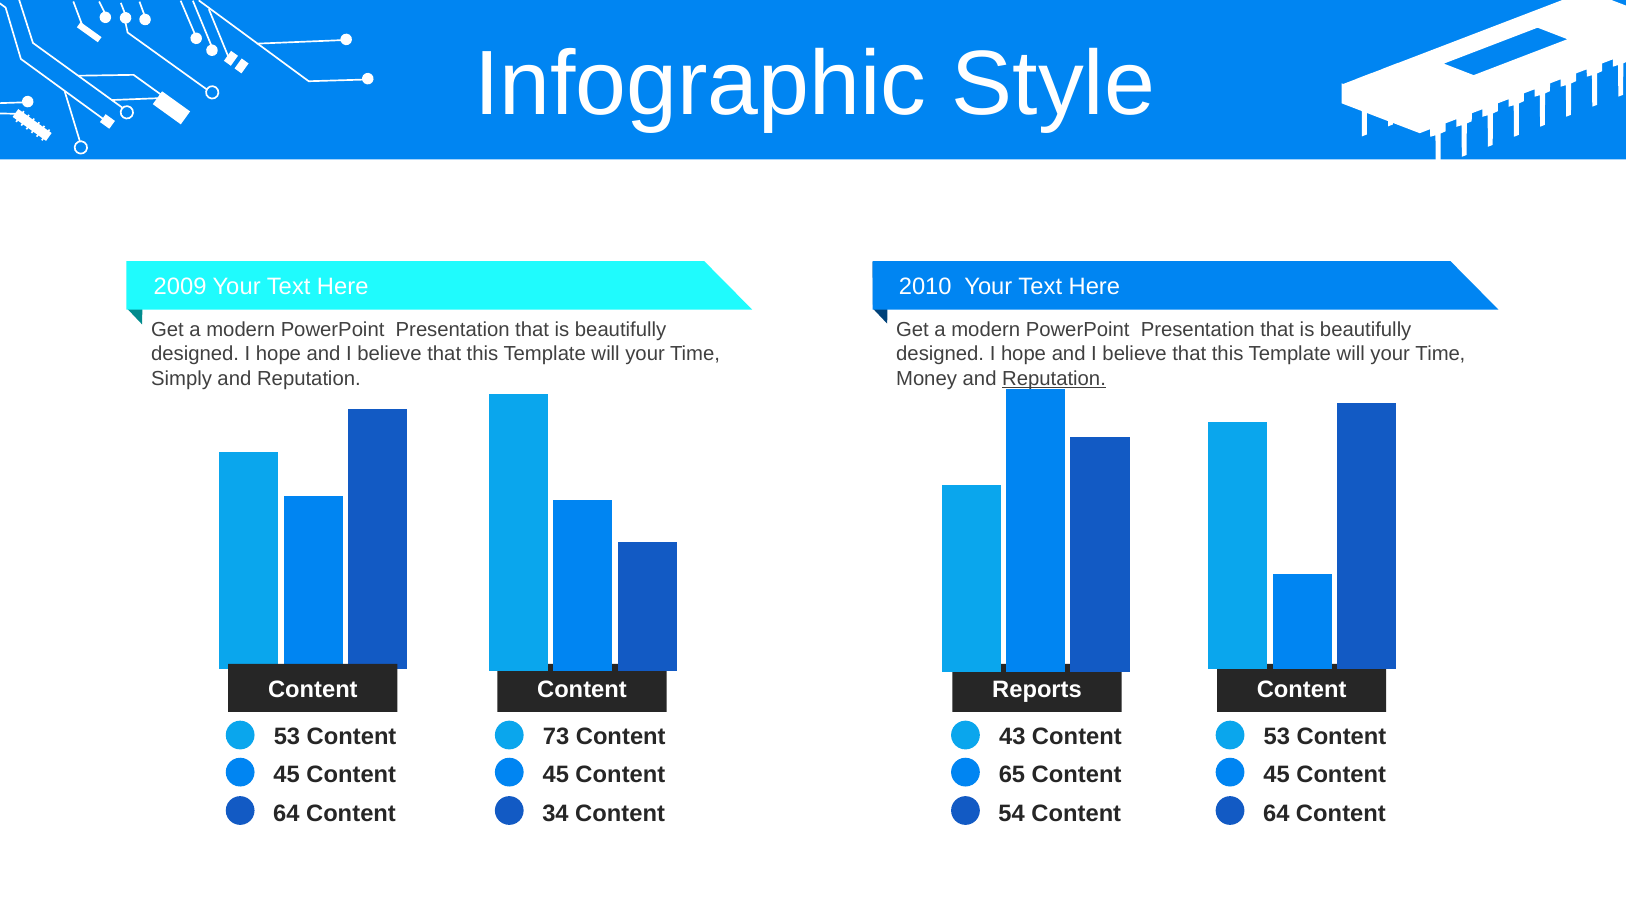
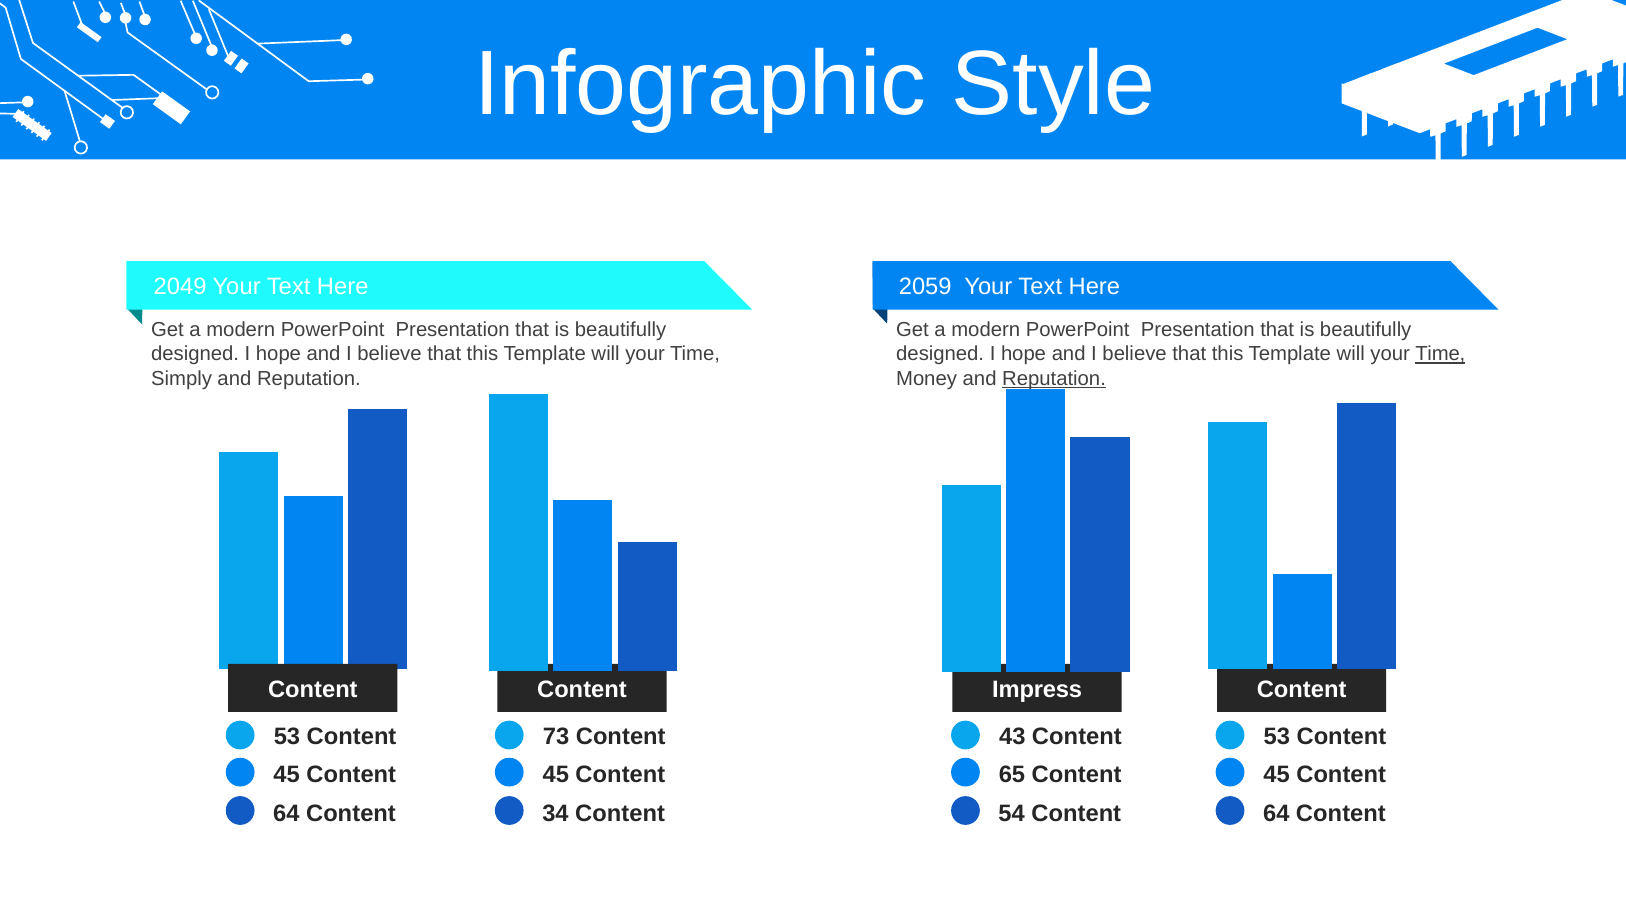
2009: 2009 -> 2049
2010: 2010 -> 2059
Time at (1440, 354) underline: none -> present
Reports: Reports -> Impress
